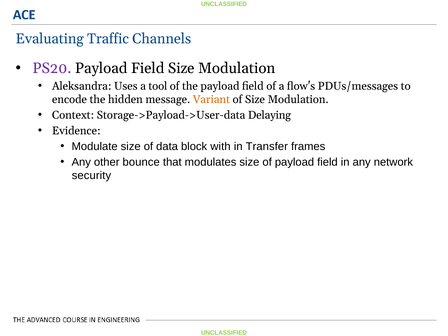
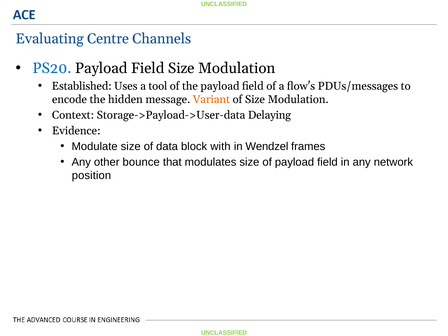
Traffic: Traffic -> Centre
PS20 colour: purple -> blue
Aleksandra: Aleksandra -> Established
Transfer: Transfer -> Wendzel
security: security -> position
